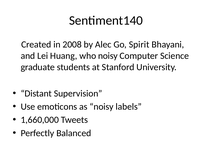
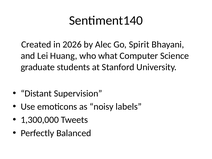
2008: 2008 -> 2026
who noisy: noisy -> what
1,660,000: 1,660,000 -> 1,300,000
